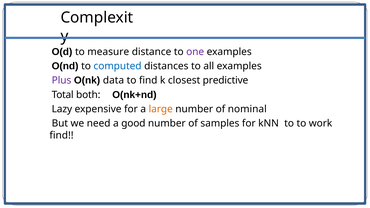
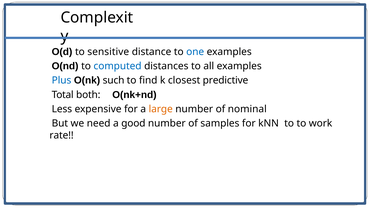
measure: measure -> sensitive
one colour: purple -> blue
Plus colour: purple -> blue
data: data -> such
Lazy: Lazy -> Less
find at (61, 135): find -> rate
